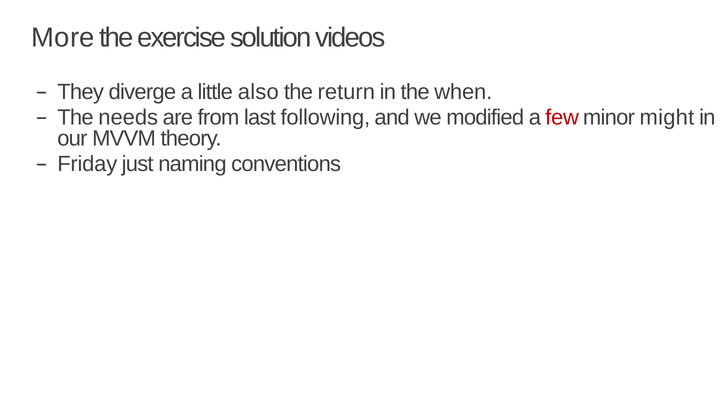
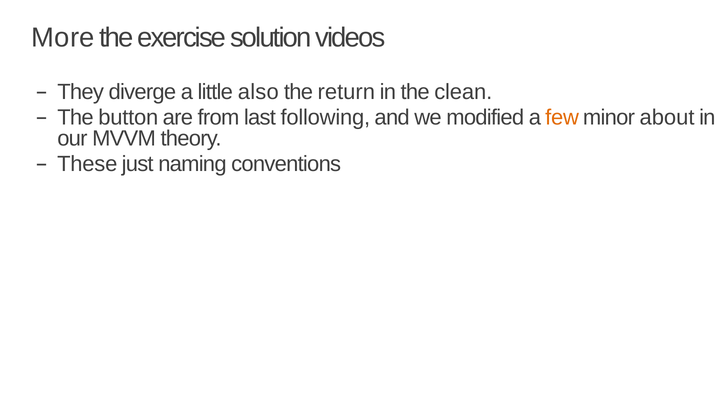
when: when -> clean
needs: needs -> button
few colour: red -> orange
might: might -> about
Friday: Friday -> These
